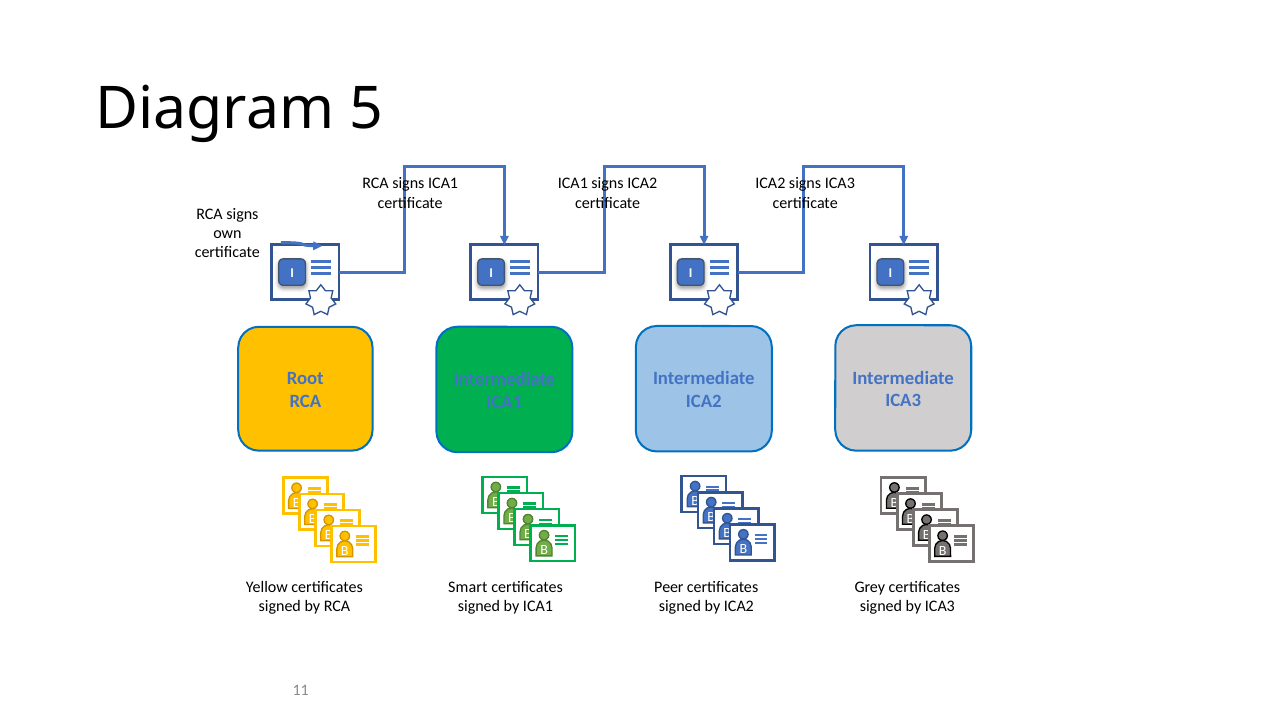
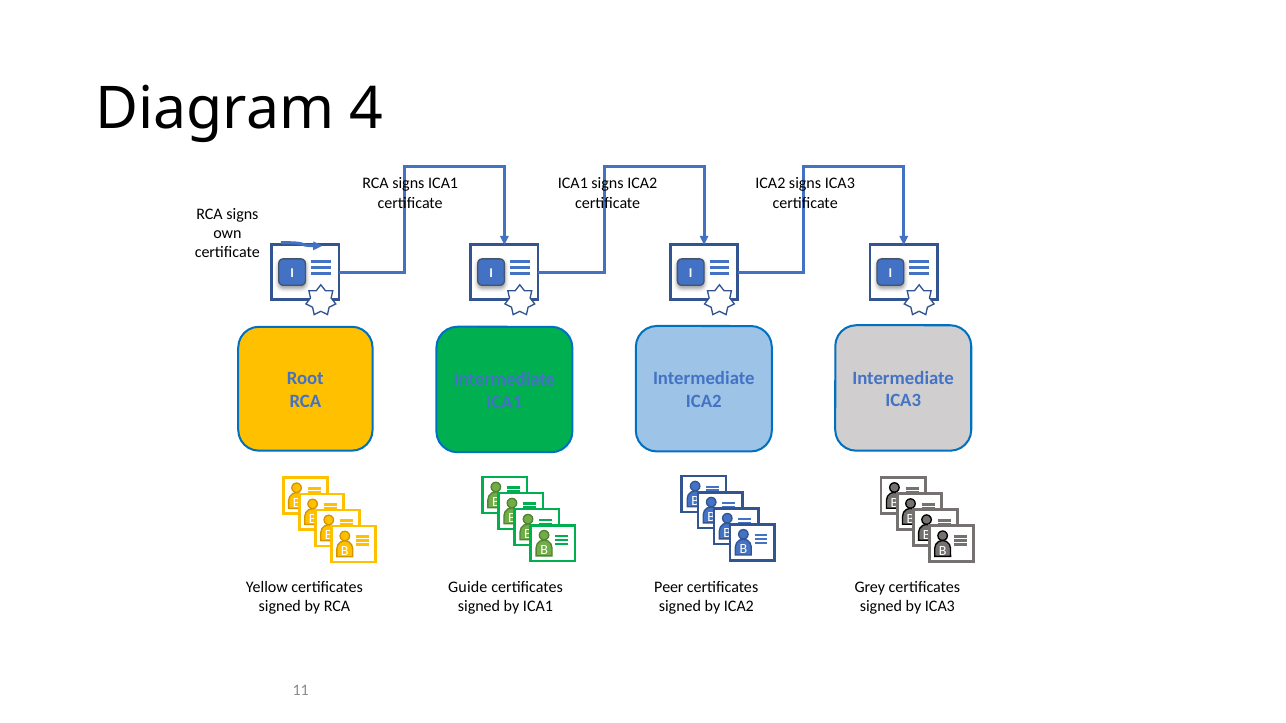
5: 5 -> 4
Smart: Smart -> Guide
